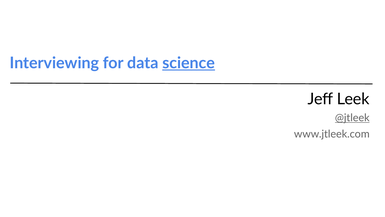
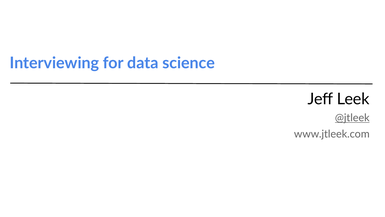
science underline: present -> none
